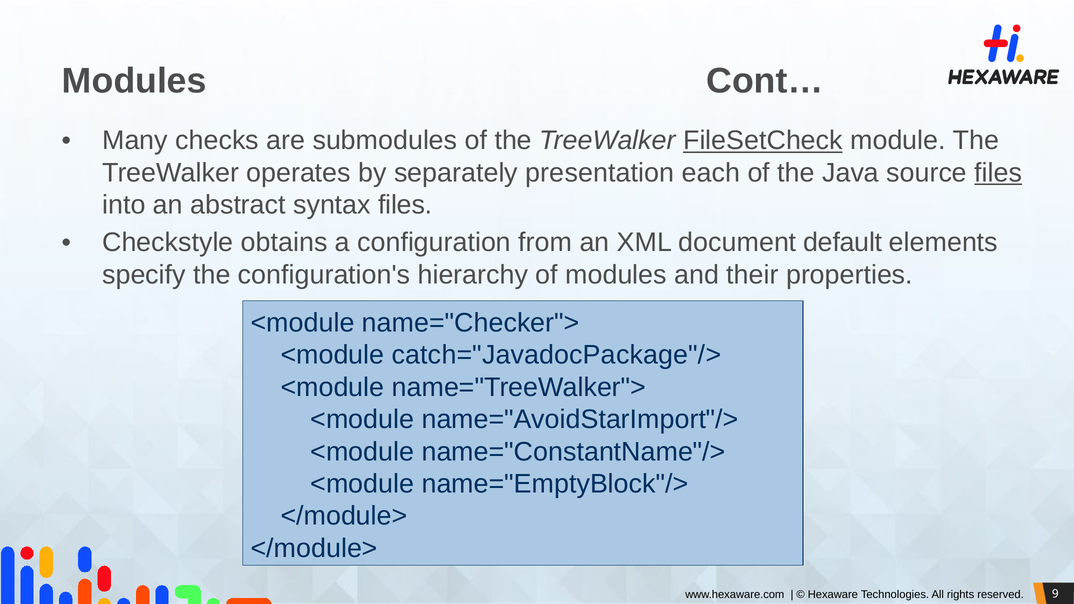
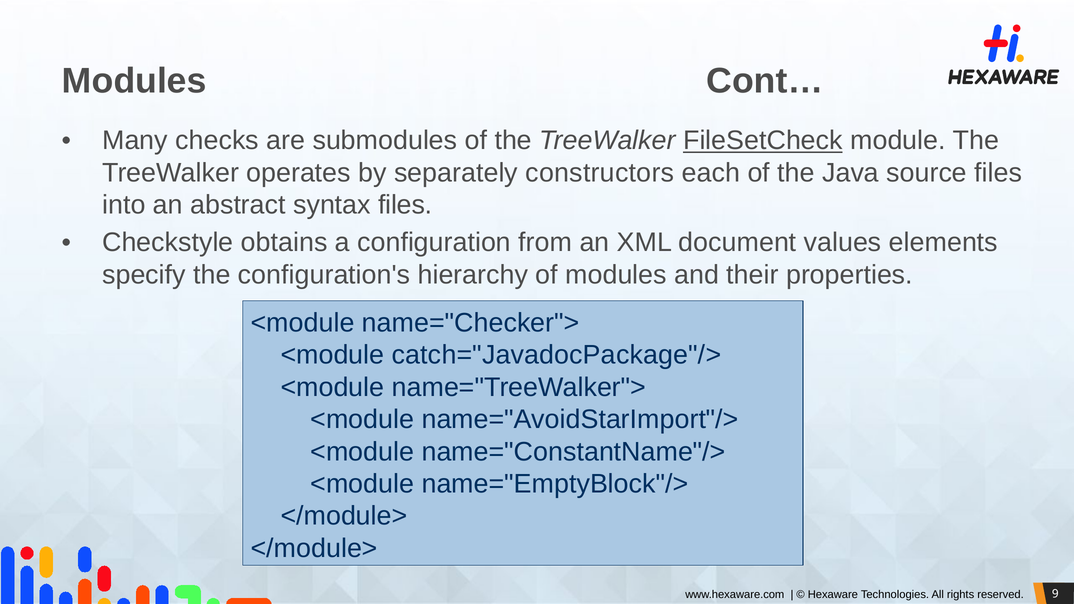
presentation: presentation -> constructors
files at (998, 173) underline: present -> none
default: default -> values
